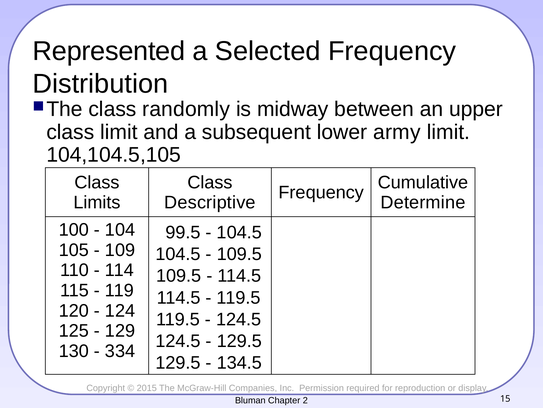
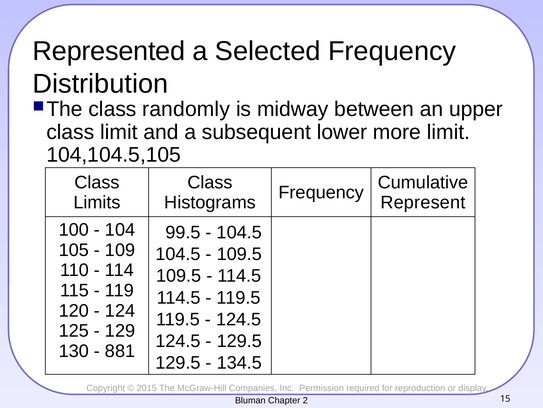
army: army -> more
Descriptive: Descriptive -> Histograms
Determine: Determine -> Represent
334: 334 -> 881
